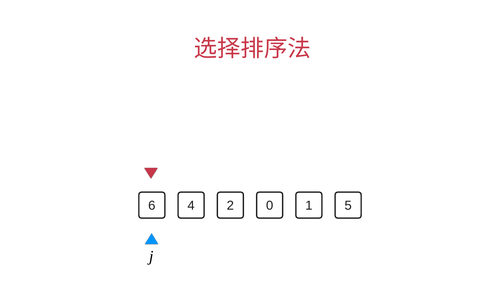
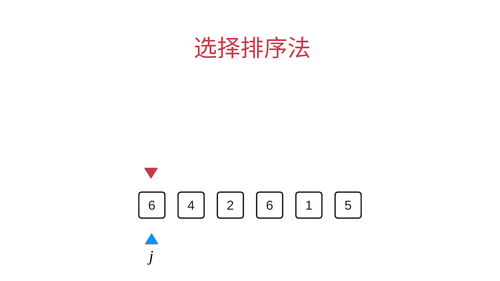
2 0: 0 -> 6
